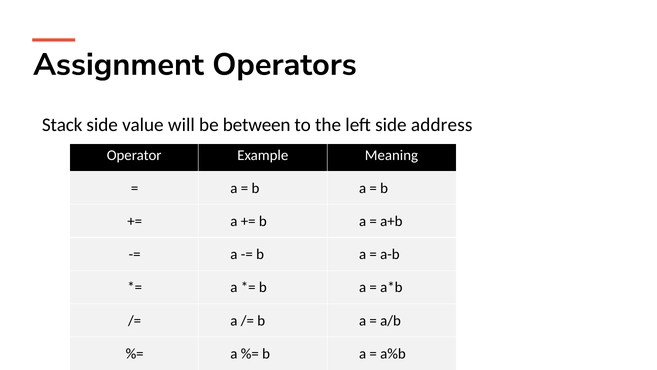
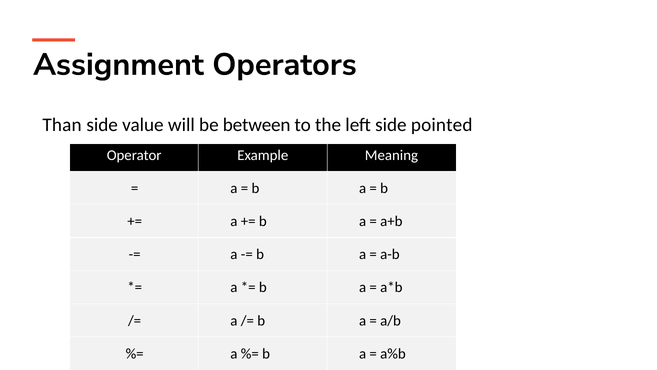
Stack: Stack -> Than
address: address -> pointed
